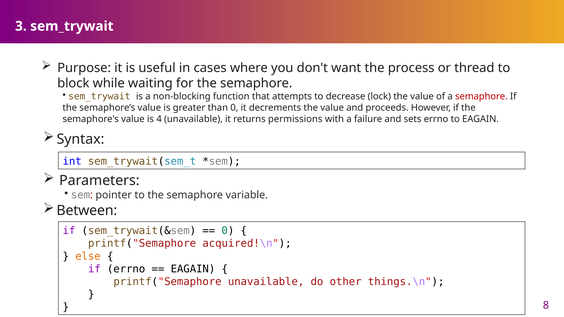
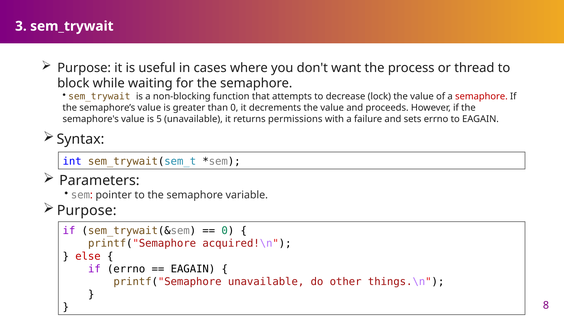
4: 4 -> 5
Between at (87, 211): Between -> Purpose
else colour: orange -> red
